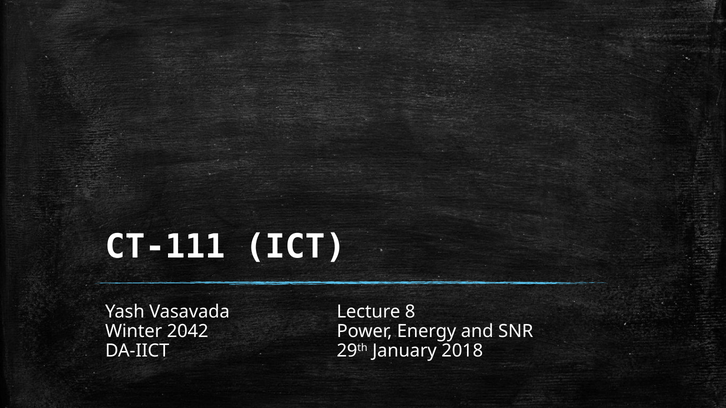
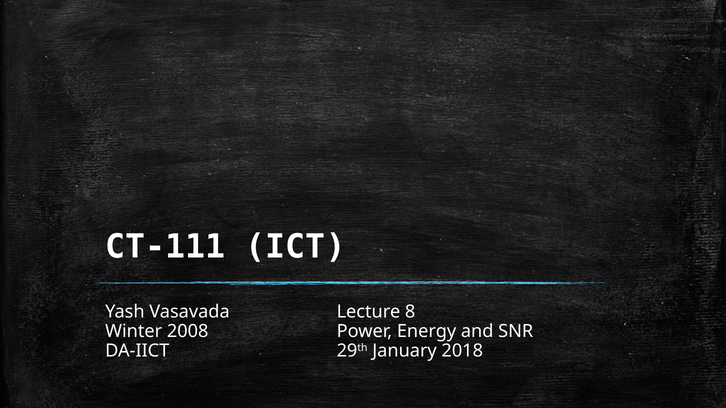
2042: 2042 -> 2008
